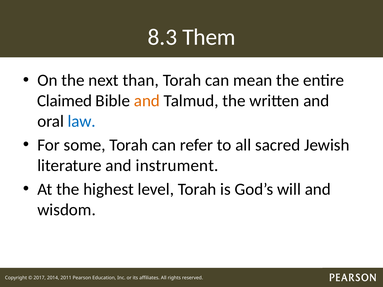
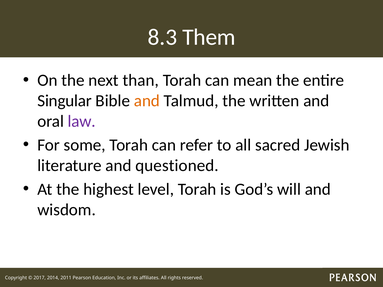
Claimed: Claimed -> Singular
law colour: blue -> purple
instrument: instrument -> questioned
